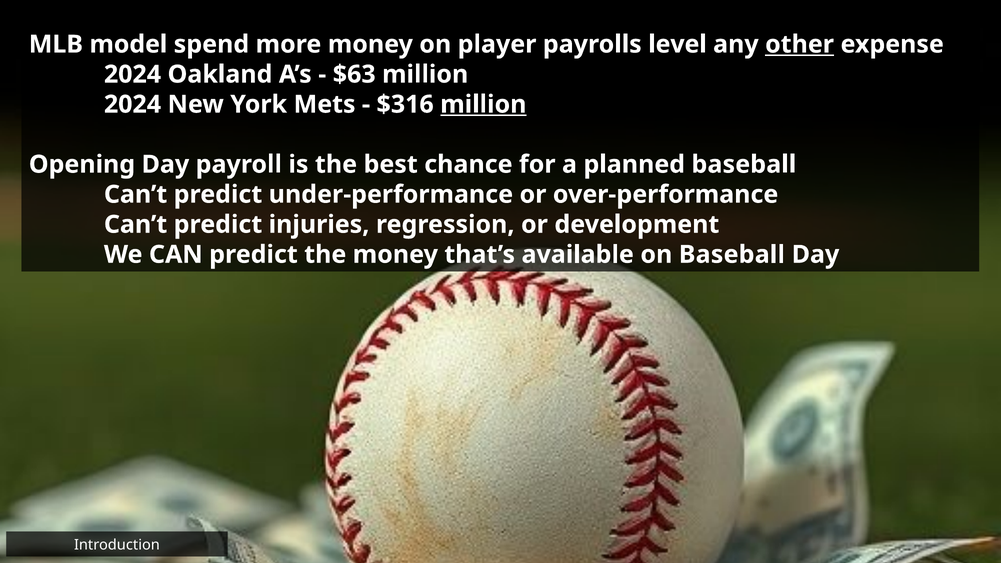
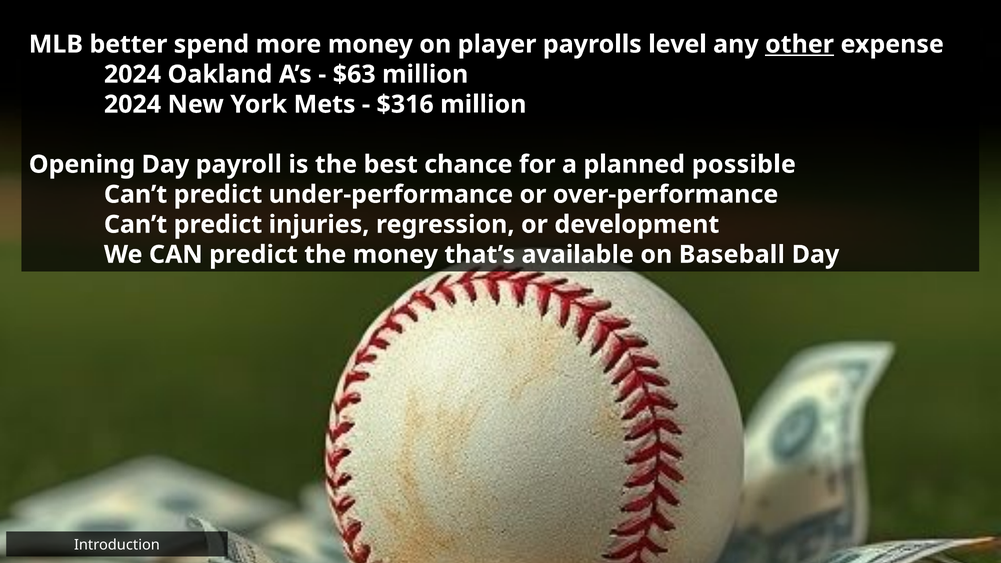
model: model -> better
million at (483, 104) underline: present -> none
planned baseball: baseball -> possible
